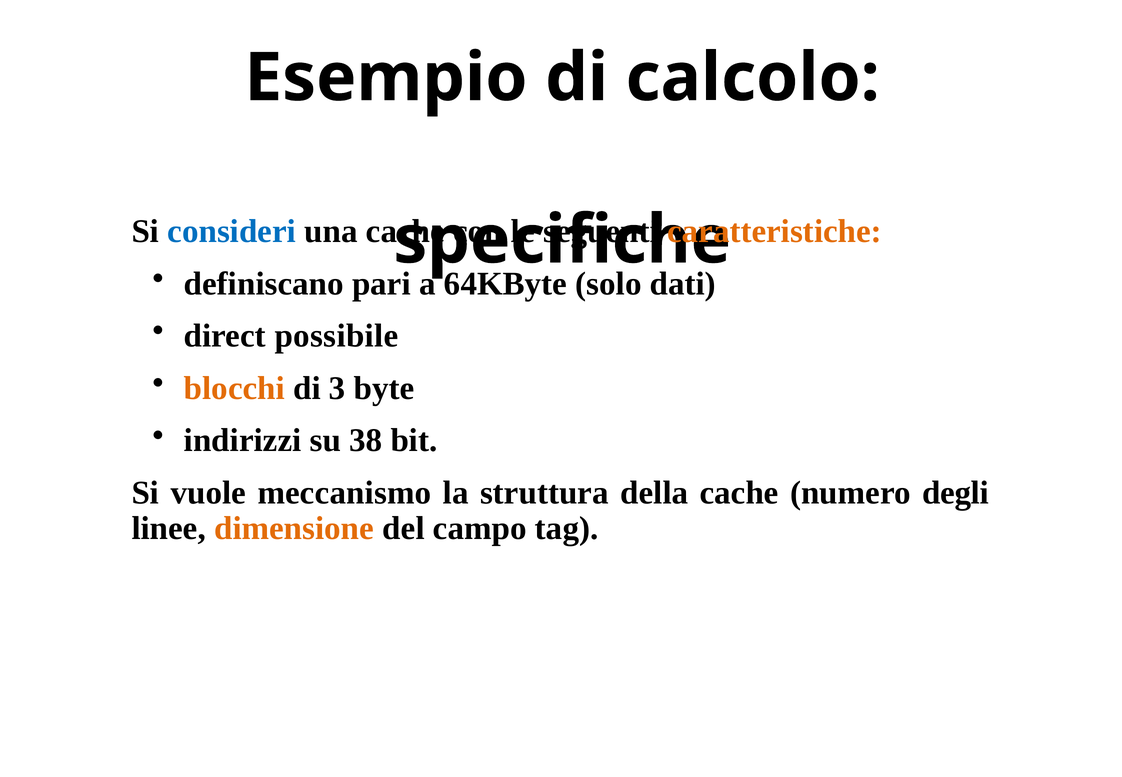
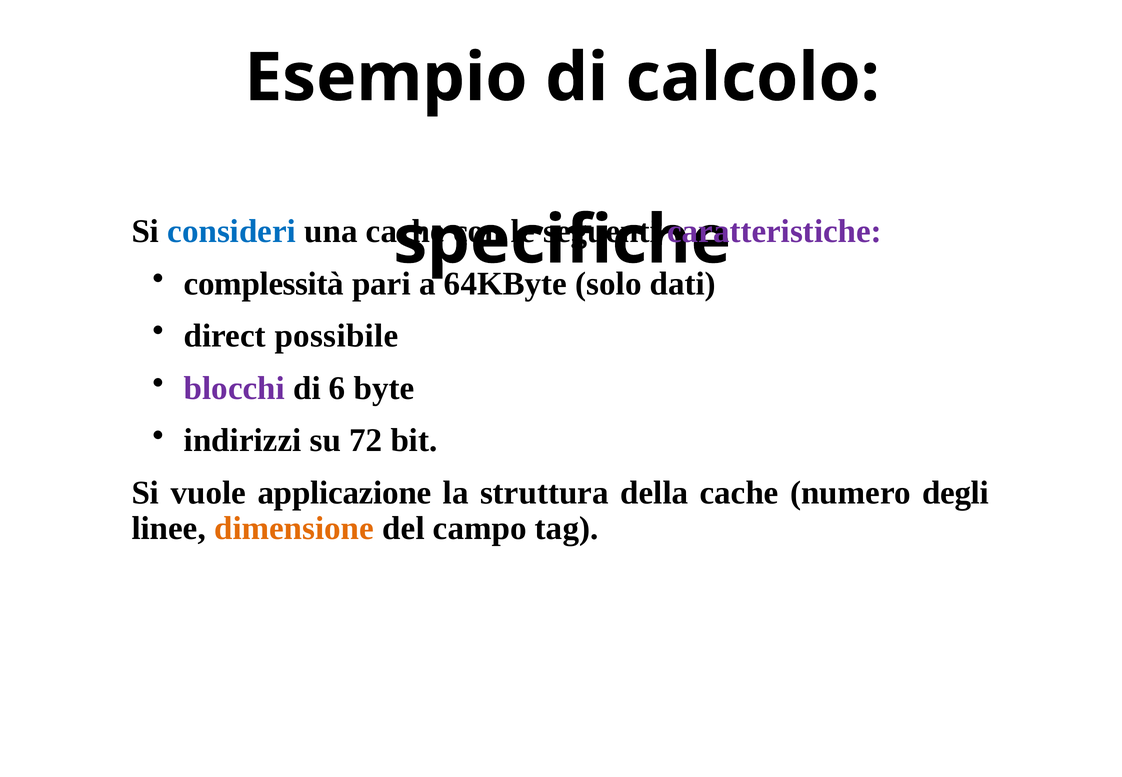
caratteristiche colour: orange -> purple
definiscano: definiscano -> complessità
blocchi colour: orange -> purple
3: 3 -> 6
38: 38 -> 72
meccanismo: meccanismo -> applicazione
